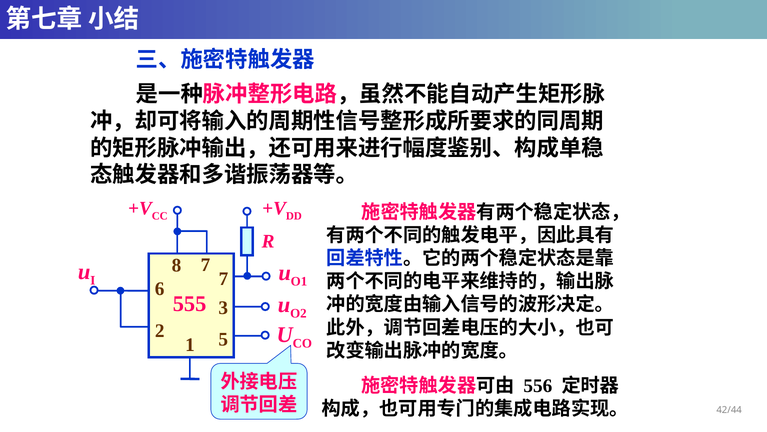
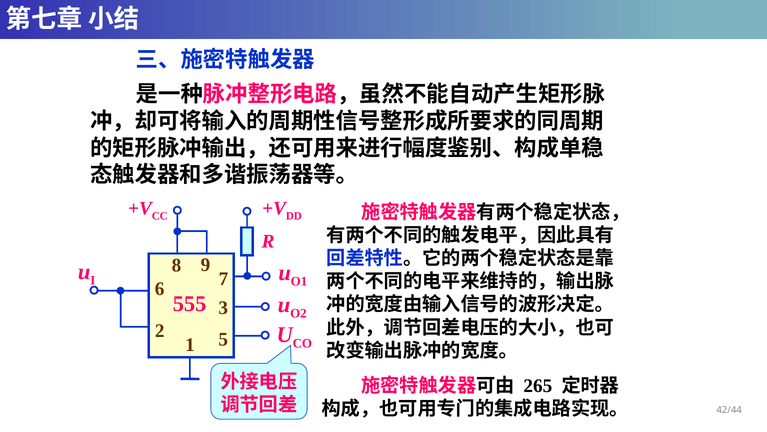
8 7: 7 -> 9
556: 556 -> 265
